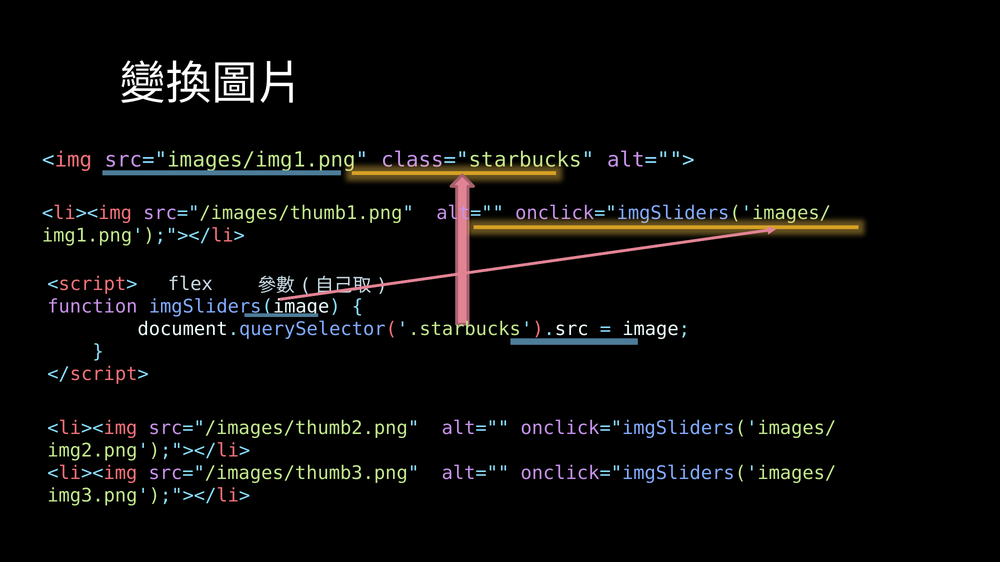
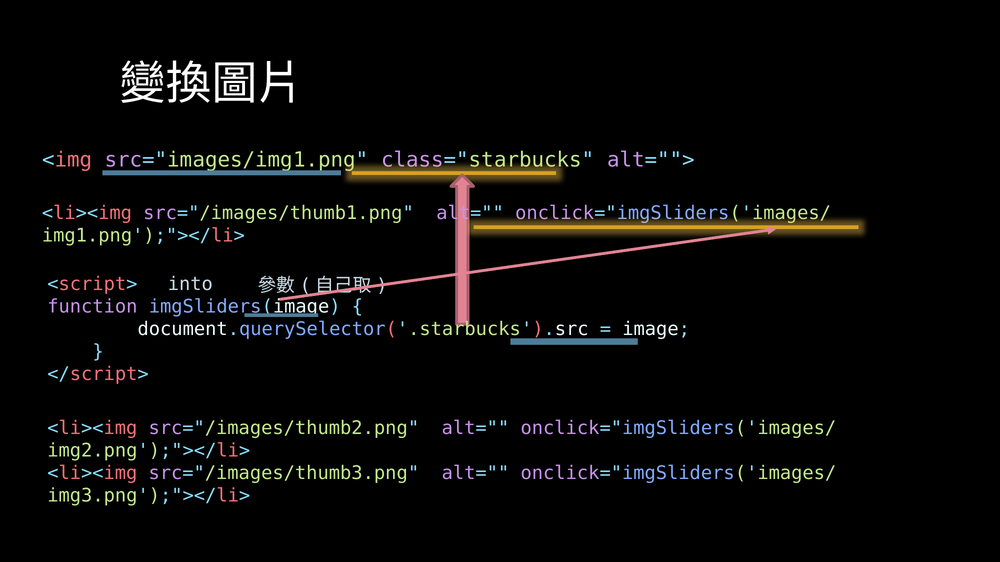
flex: flex -> into
